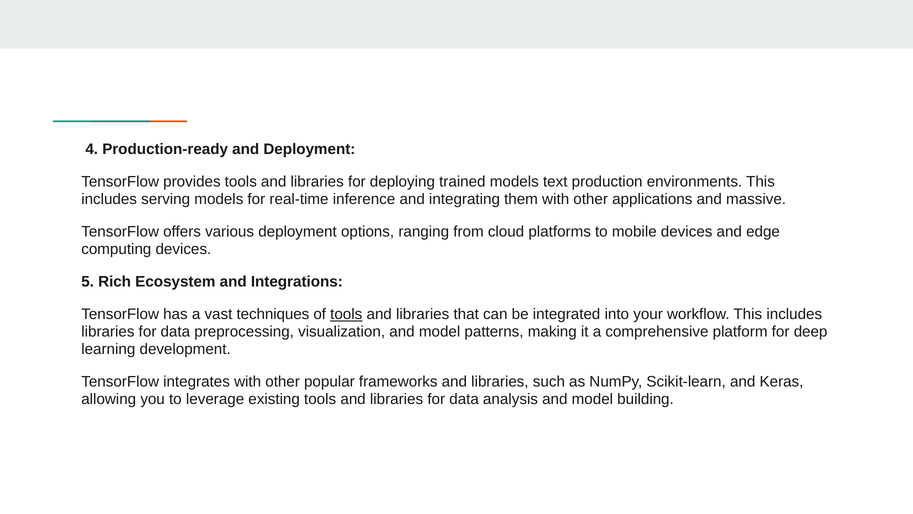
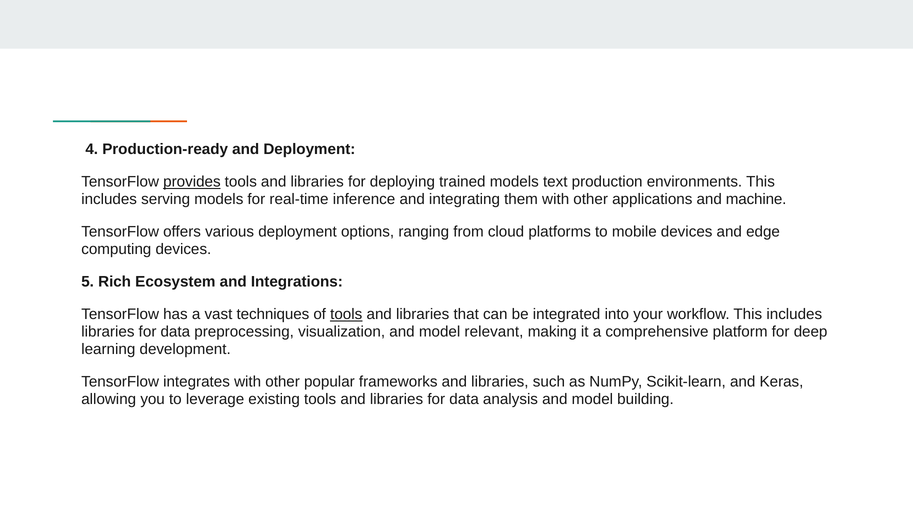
provides underline: none -> present
massive: massive -> machine
patterns: patterns -> relevant
